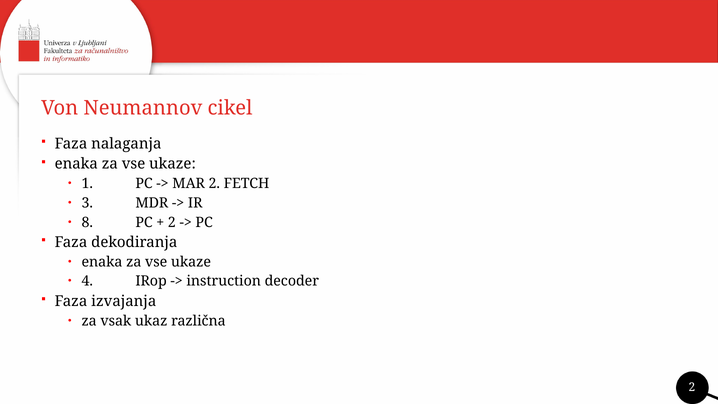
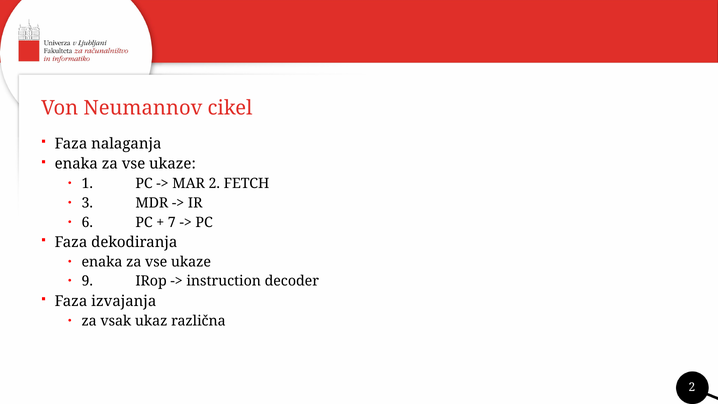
8: 8 -> 6
2 at (172, 222): 2 -> 7
4: 4 -> 9
